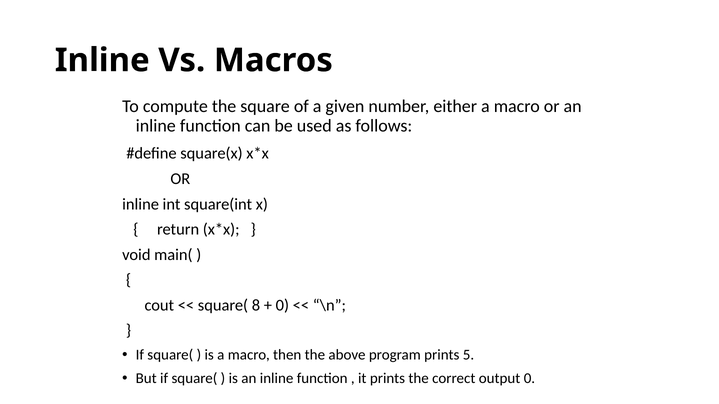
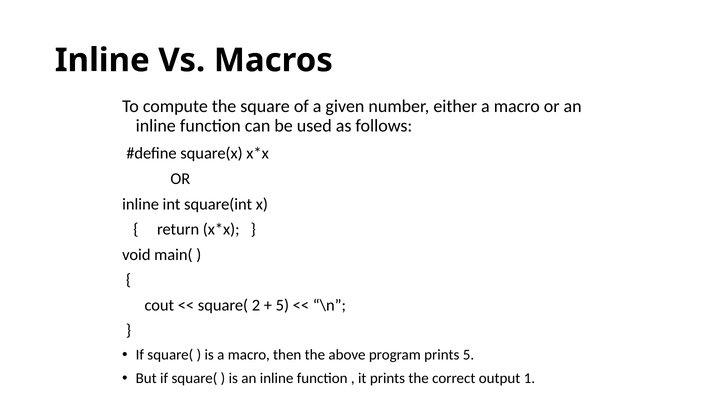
8: 8 -> 2
0 at (282, 305): 0 -> 5
output 0: 0 -> 1
